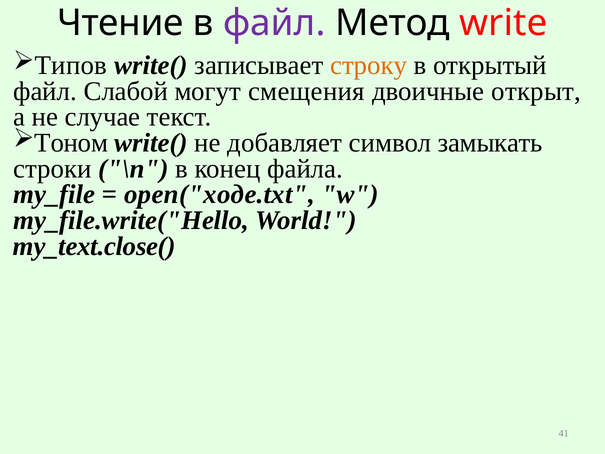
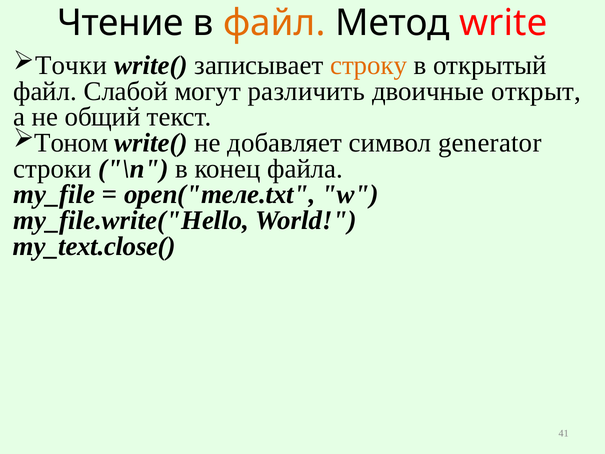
файл at (274, 23) colour: purple -> orange
Типов: Типов -> Точки
смещения: смещения -> различить
случае: случае -> общий
замыкать: замыкать -> generator
open("ходе.txt: open("ходе.txt -> open("теле.txt
